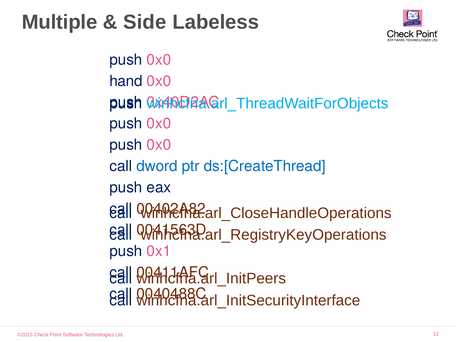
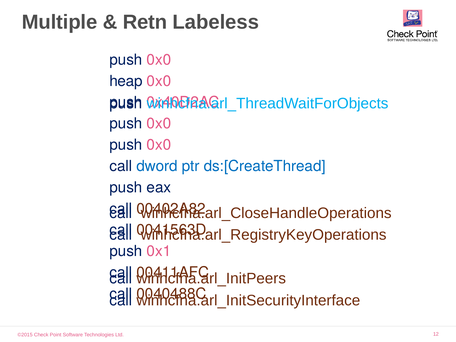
Side: Side -> Retn
hand: hand -> heap
